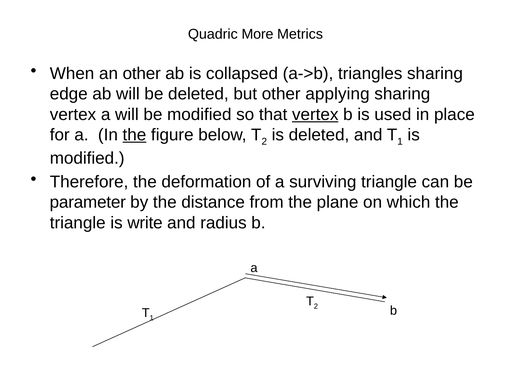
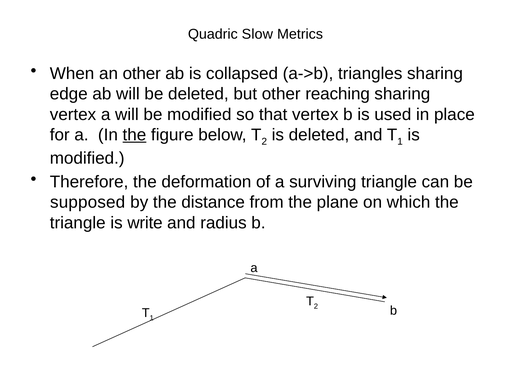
More: More -> Slow
applying: applying -> reaching
vertex at (315, 114) underline: present -> none
parameter: parameter -> supposed
